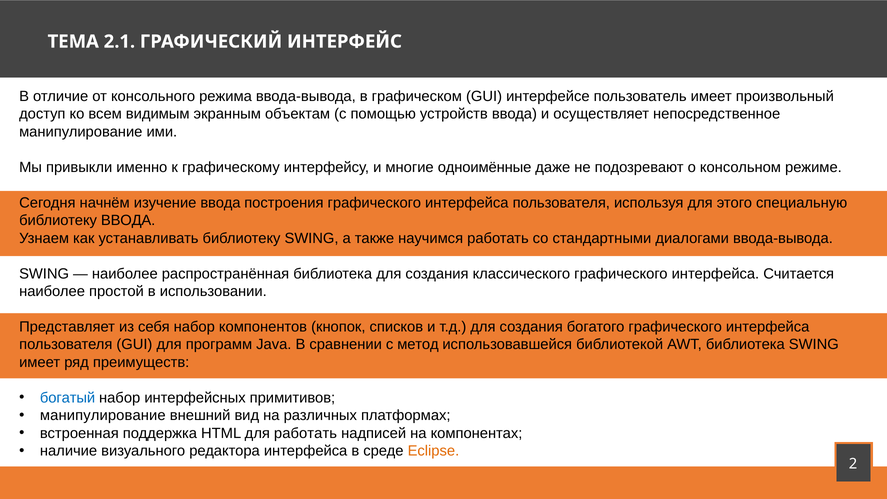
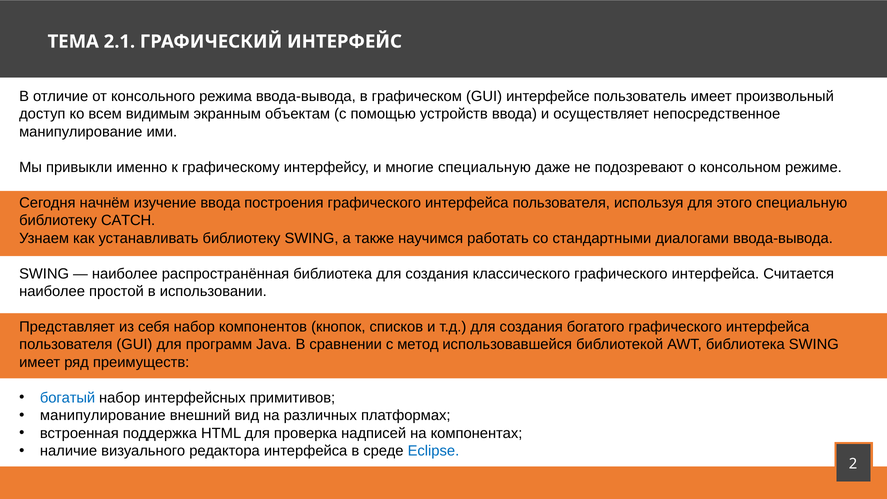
многие одноимённые: одноимённые -> специальную
библиотеку ВВОДА: ВВОДА -> CATCH
для работать: работать -> проверка
Eclipse colour: orange -> blue
